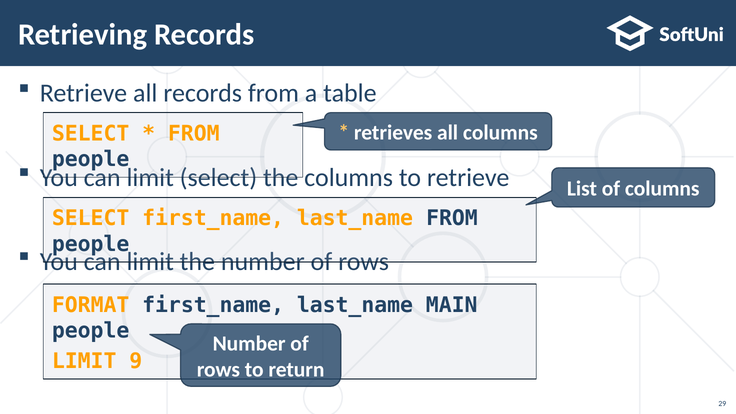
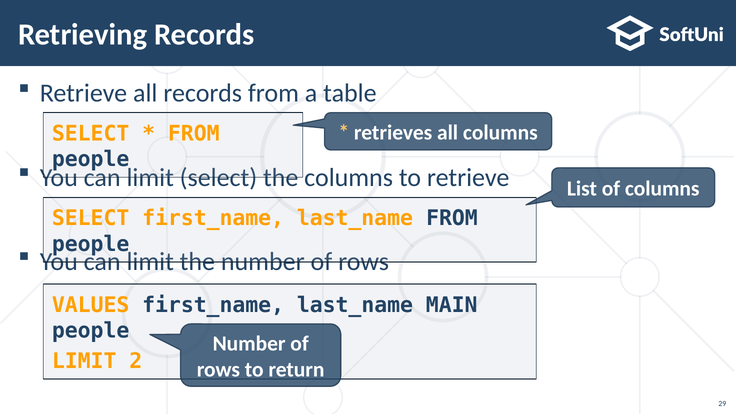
FORMAT: FORMAT -> VALUES
9: 9 -> 2
